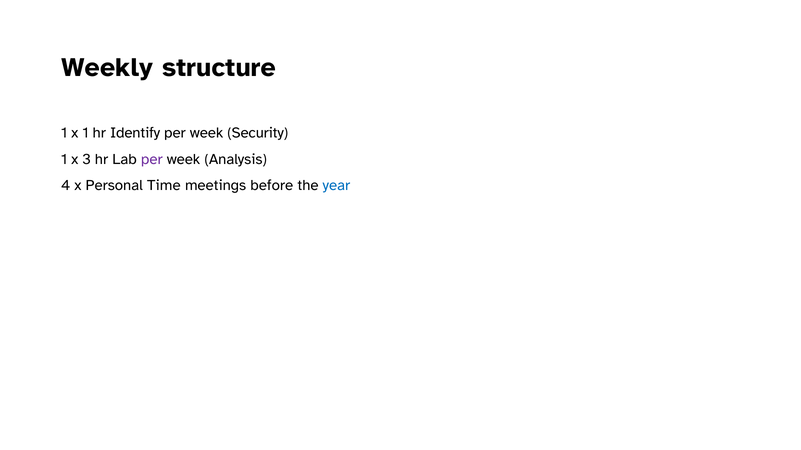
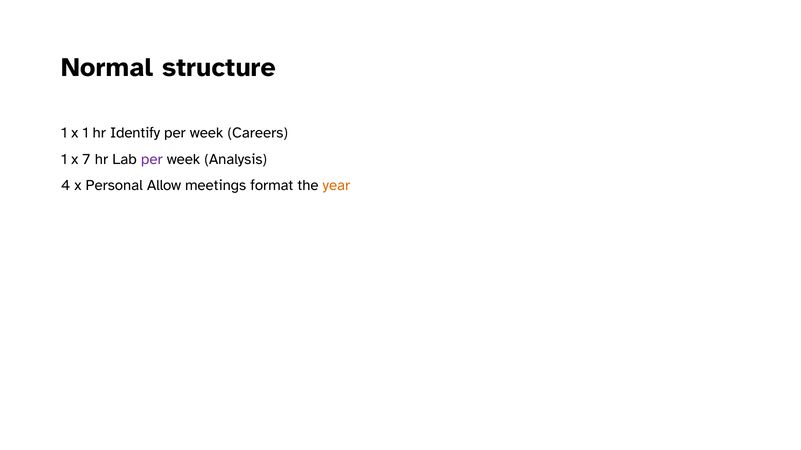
Weekly: Weekly -> Normal
Security: Security -> Careers
3: 3 -> 7
Time: Time -> Allow
before: before -> format
year colour: blue -> orange
